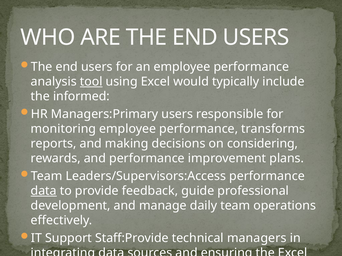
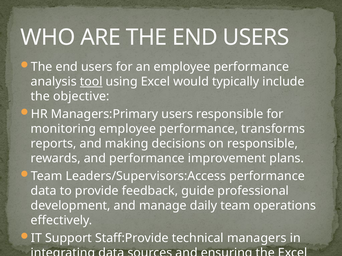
informed: informed -> objective
on considering: considering -> responsible
data at (44, 191) underline: present -> none
